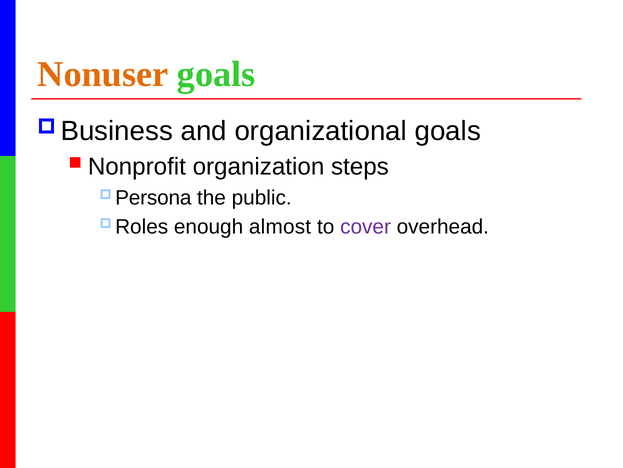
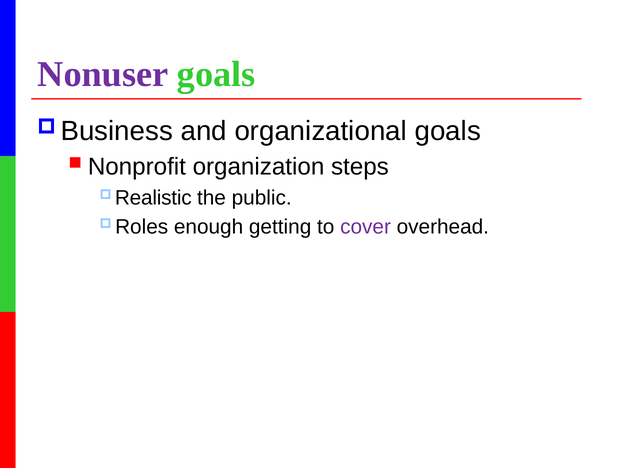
Nonuser colour: orange -> purple
Persona: Persona -> Realistic
almost: almost -> getting
